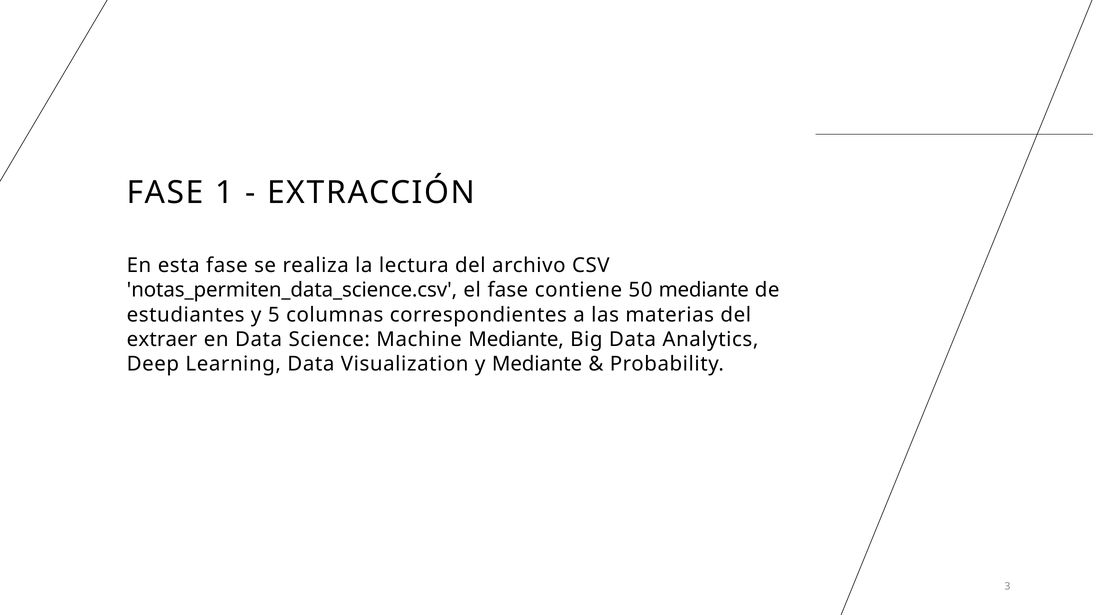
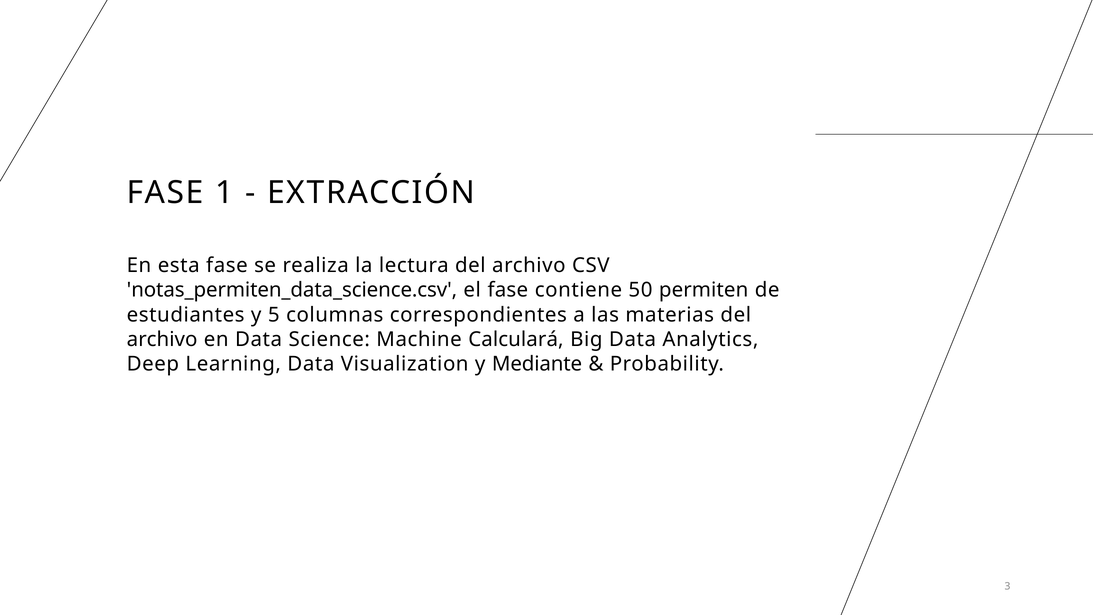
50 mediante: mediante -> permiten
extraer at (162, 339): extraer -> archivo
Machine Mediante: Mediante -> Calculará
